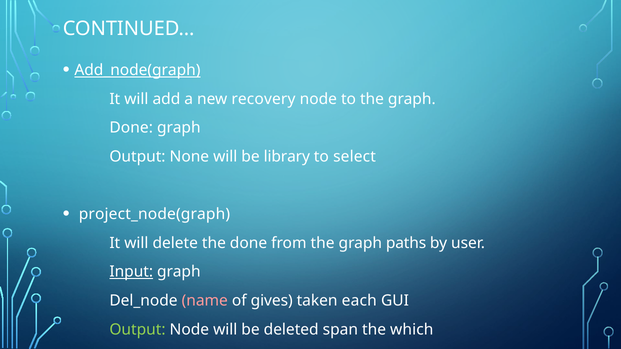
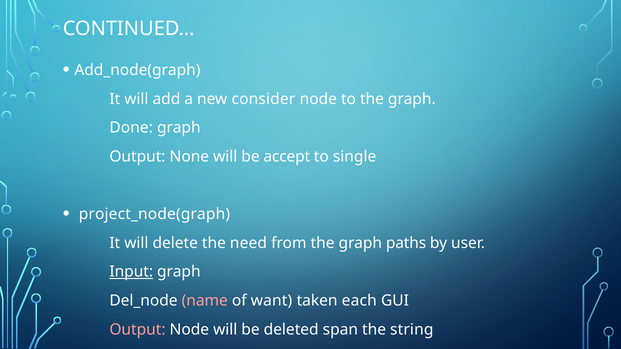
Add_node(graph underline: present -> none
recovery: recovery -> consider
library: library -> accept
select: select -> single
the done: done -> need
gives: gives -> want
Output at (137, 330) colour: light green -> pink
which: which -> string
